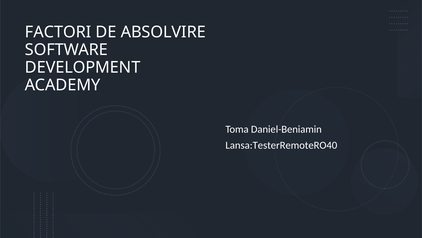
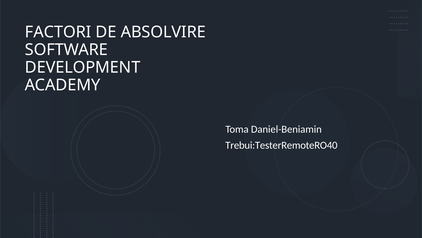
Lansa:TesterRemoteRO40: Lansa:TesterRemoteRO40 -> Trebui:TesterRemoteRO40
